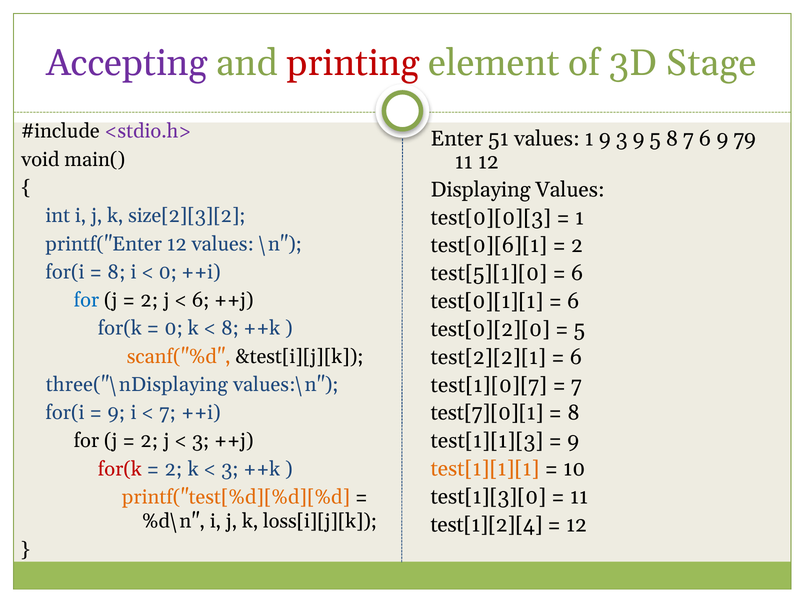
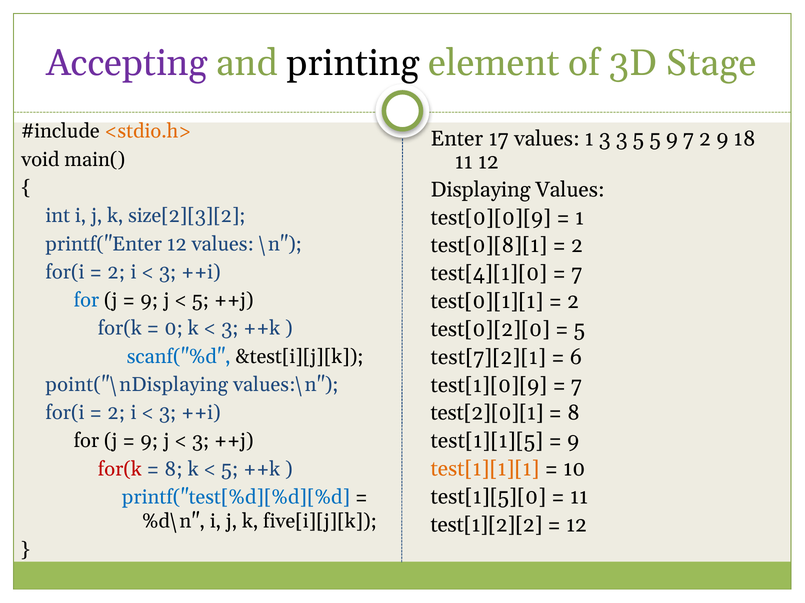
printing colour: red -> black
<stdio.h> colour: purple -> orange
51: 51 -> 17
1 9: 9 -> 3
3 9: 9 -> 5
5 8: 8 -> 9
7 6: 6 -> 2
79: 79 -> 18
test[0][0][3: test[0][0][3 -> test[0][0][9
test[0][6][1: test[0][6][1 -> test[0][8][1
8 at (116, 272): 8 -> 2
0 at (168, 272): 0 -> 3
test[5][1][0: test[5][1][0 -> test[4][1][0
6 at (577, 274): 6 -> 7
2 at (149, 301): 2 -> 9
6 at (201, 301): 6 -> 5
6 at (573, 302): 6 -> 2
8 at (230, 329): 8 -> 3
scanf("%d colour: orange -> blue
test[2][2][1: test[2][2][1 -> test[7][2][1
three("\nDisplaying: three("\nDisplaying -> point("\nDisplaying
test[1][0][7: test[1][0][7 -> test[1][0][9
test[7][0][1: test[7][0][1 -> test[2][0][1
9 at (116, 413): 9 -> 2
7 at (168, 413): 7 -> 3
test[1][1][3: test[1][1][3 -> test[1][1][5
2 at (149, 441): 2 -> 9
2 at (174, 470): 2 -> 8
3 at (230, 470): 3 -> 5
test[1][3][0: test[1][3][0 -> test[1][5][0
printf("test[%d][%d][%d colour: orange -> blue
loss[i][j][k: loss[i][j][k -> five[i][j][k
test[1][2][4: test[1][2][4 -> test[1][2][2
